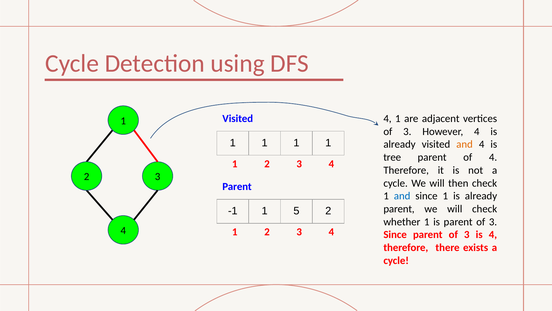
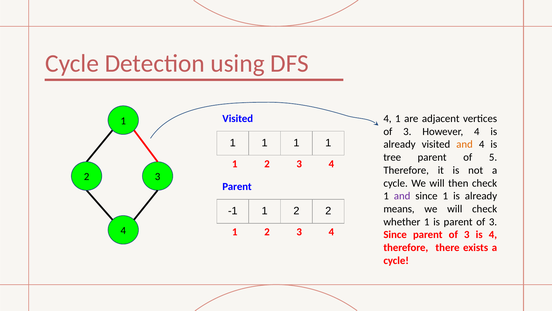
of 4: 4 -> 5
and at (402, 196) colour: blue -> purple
parent at (399, 209): parent -> means
-1 1 5: 5 -> 2
